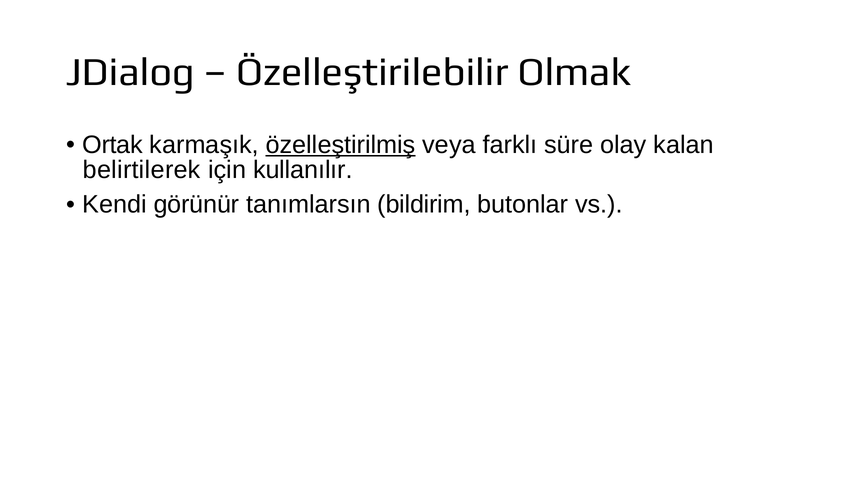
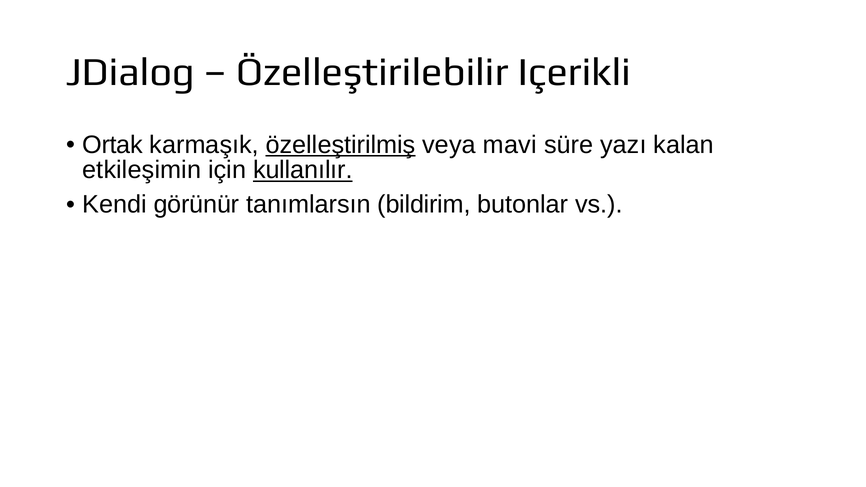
Olmak: Olmak -> Içerikli
farklı: farklı -> mavi
olay: olay -> yazı
belirtilerek: belirtilerek -> etkileşimin
kullanılır underline: none -> present
